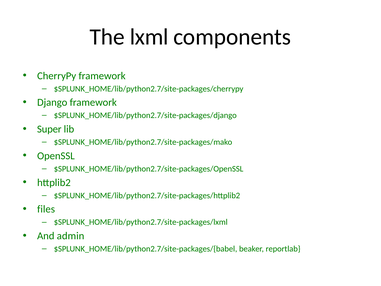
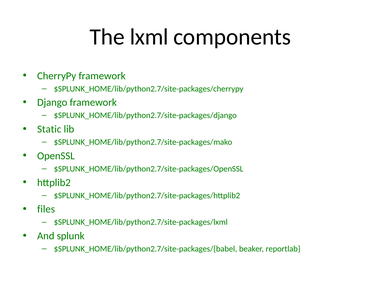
Super: Super -> Static
admin: admin -> splunk
